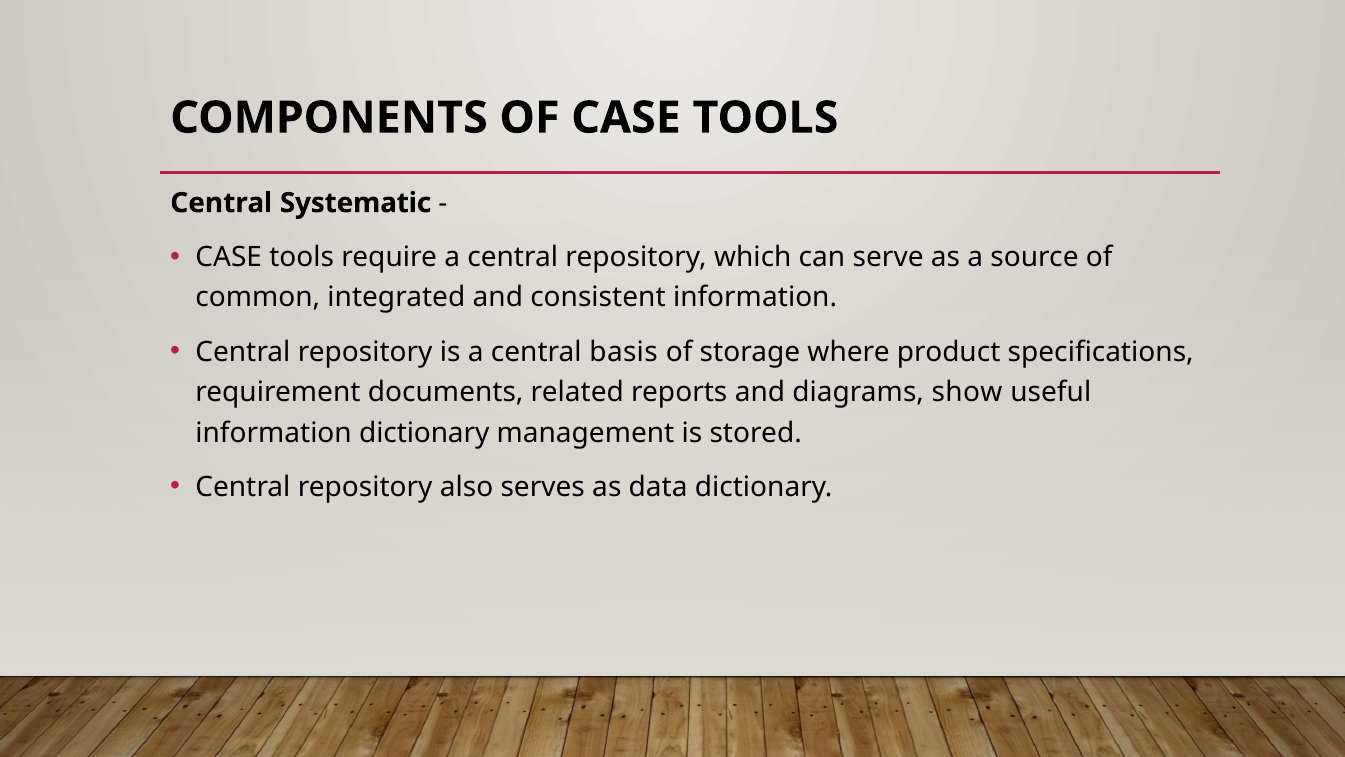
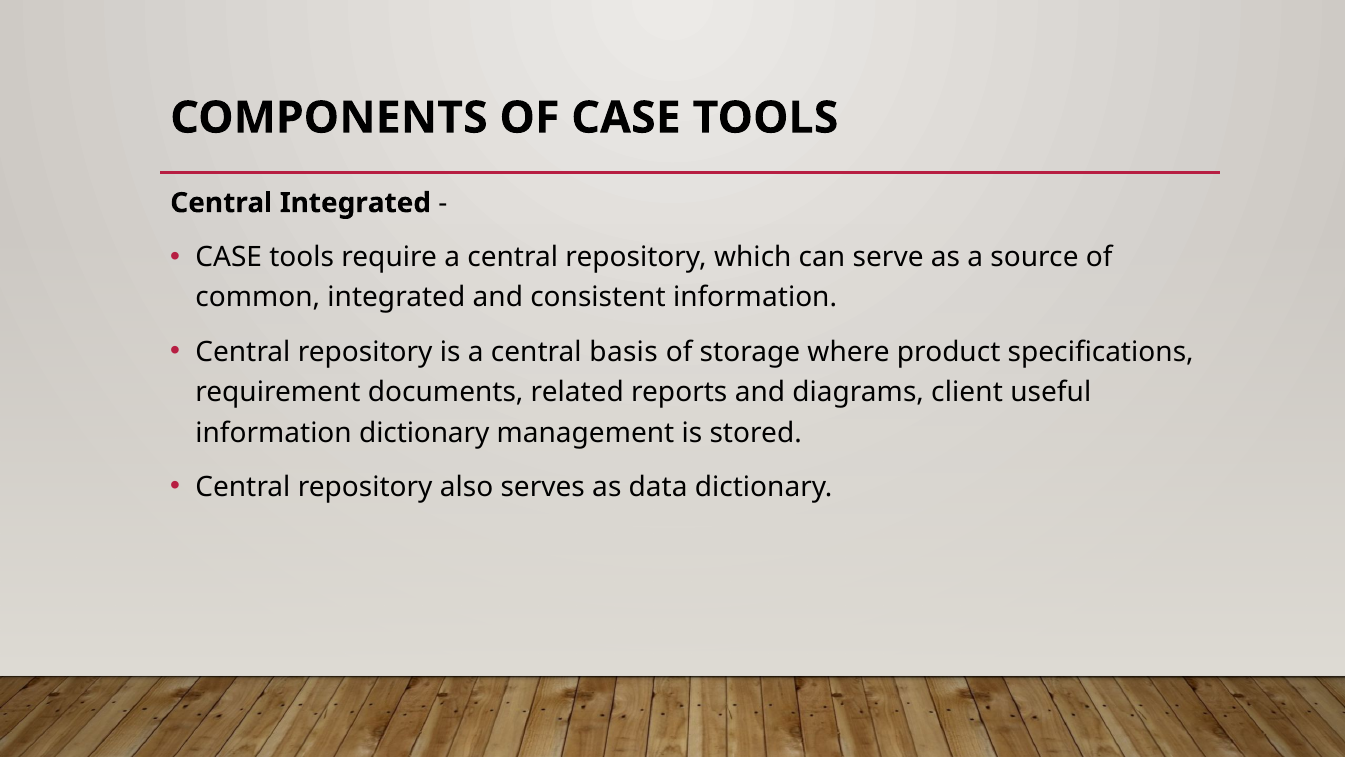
Central Systematic: Systematic -> Integrated
show: show -> client
